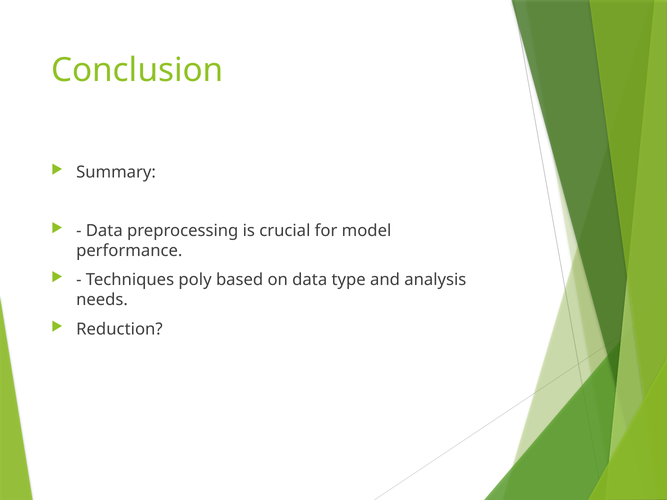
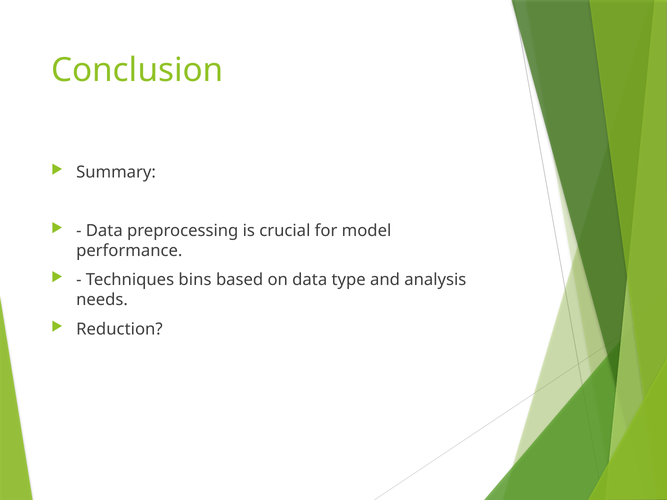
poly: poly -> bins
